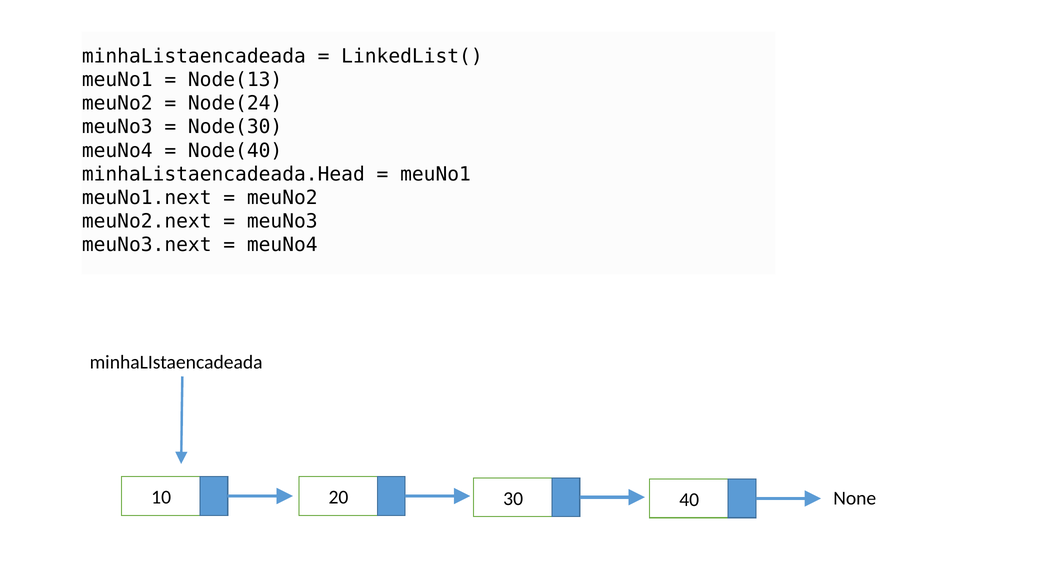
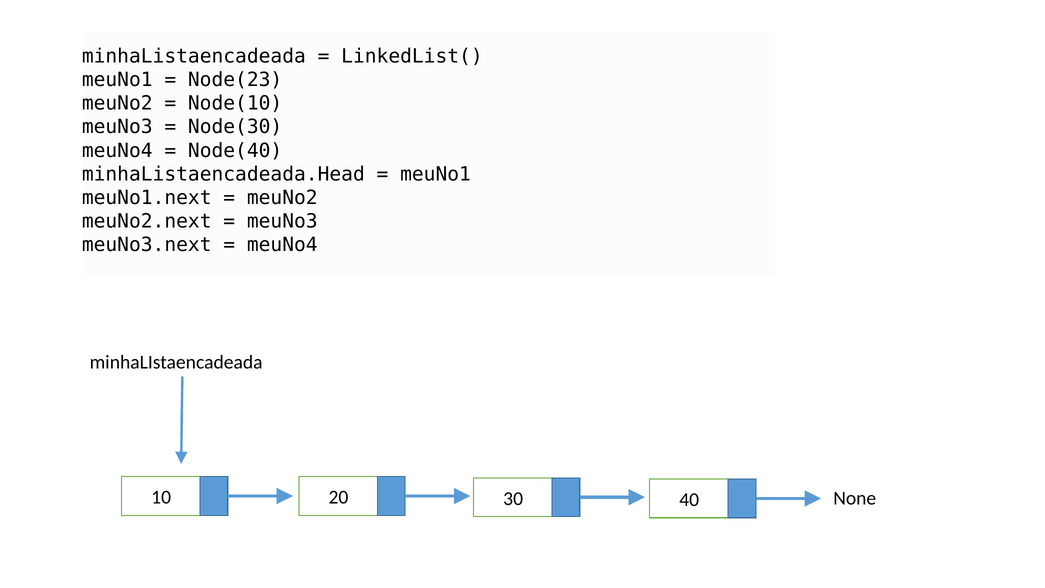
Node(13: Node(13 -> Node(23
Node(24: Node(24 -> Node(10
